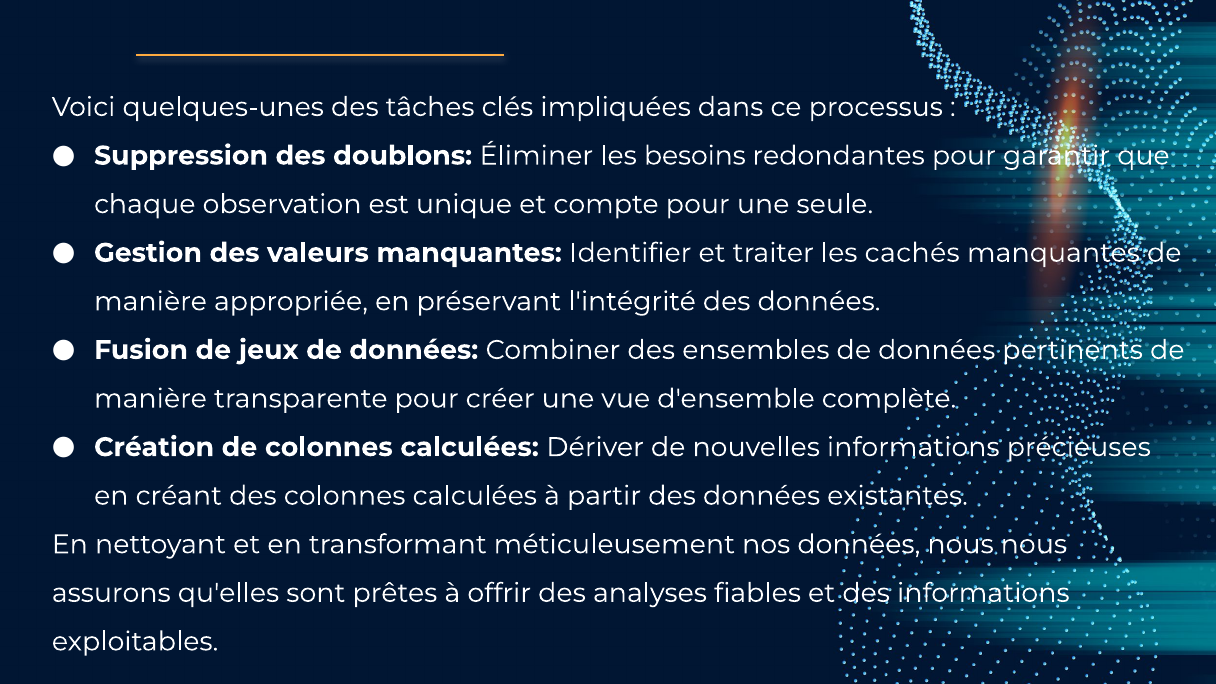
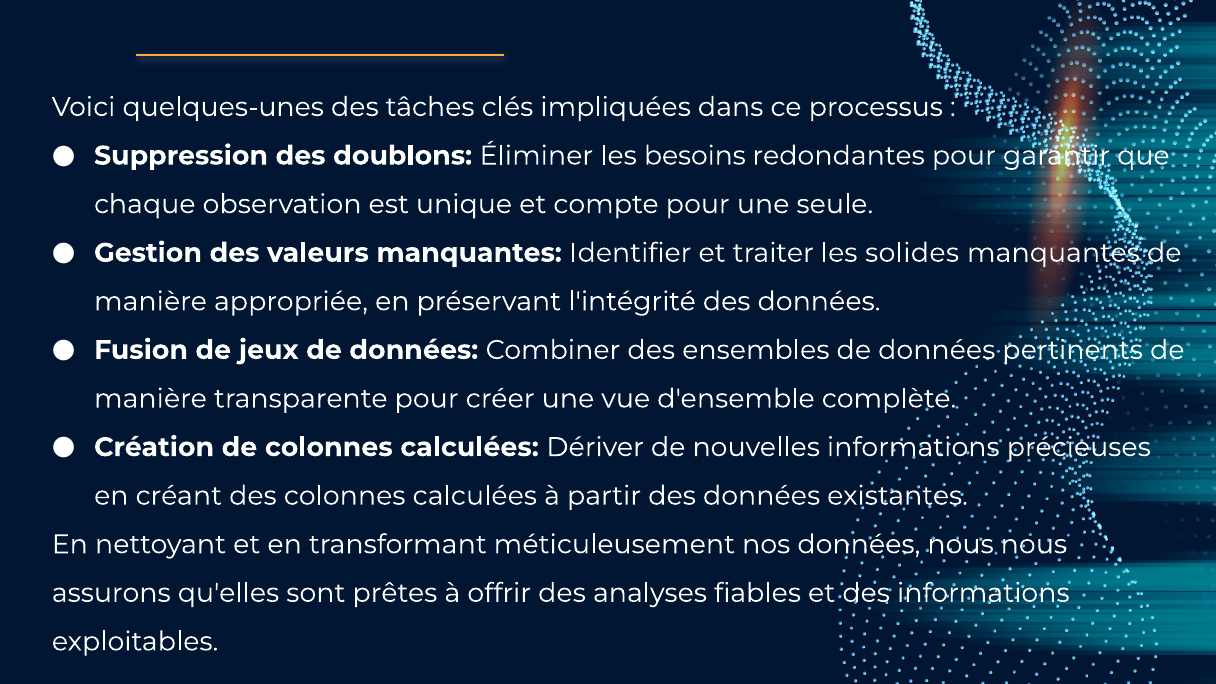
cachés: cachés -> solides
